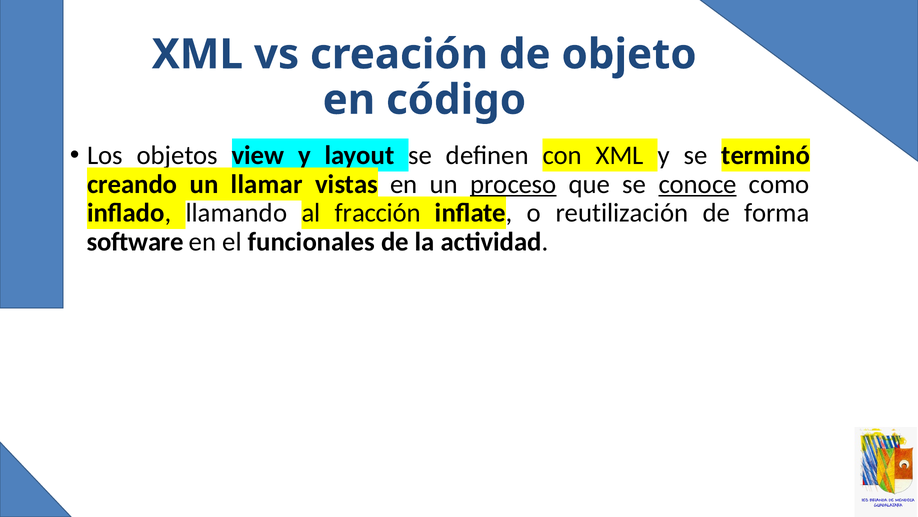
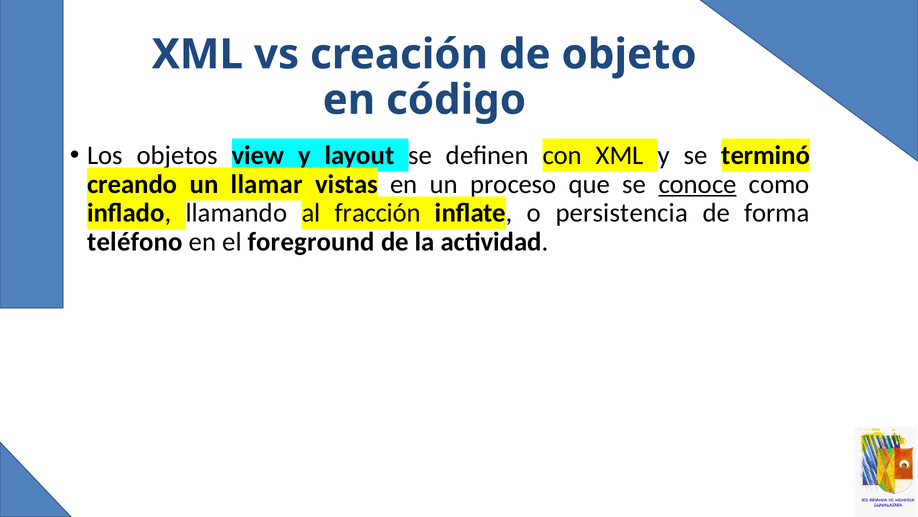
proceso underline: present -> none
reutilización: reutilización -> persistencia
software: software -> teléfono
funcionales: funcionales -> foreground
